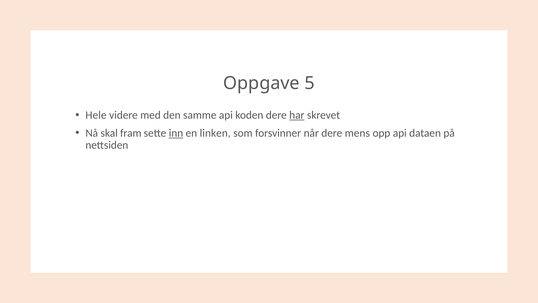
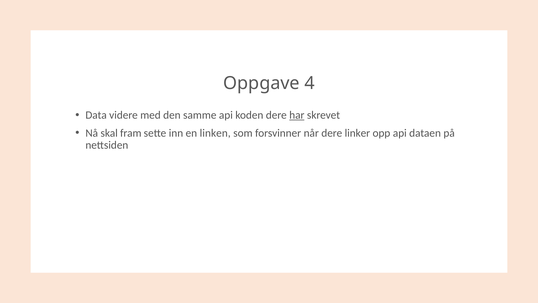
5: 5 -> 4
Hele: Hele -> Data
inn underline: present -> none
mens: mens -> linker
